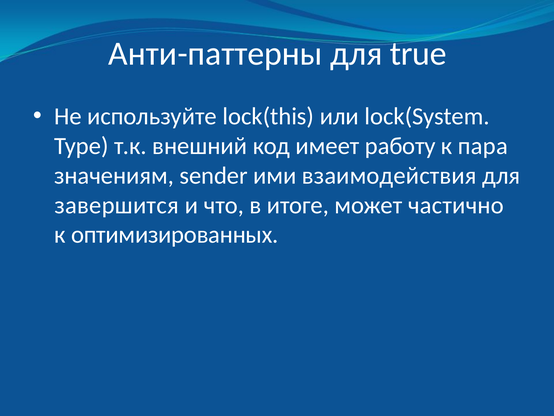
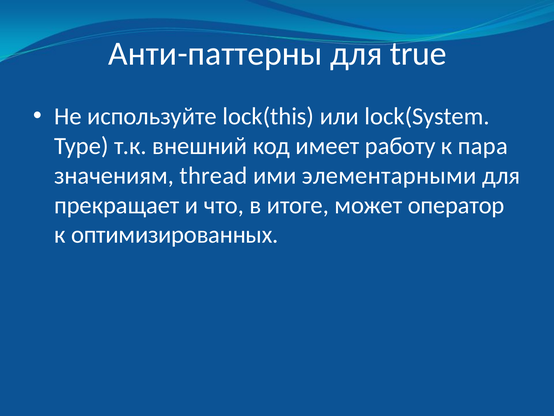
sender: sender -> thread
взаимодействия: взаимодействия -> элементарными
завершится: завершится -> прекращает
частично: частично -> оператор
